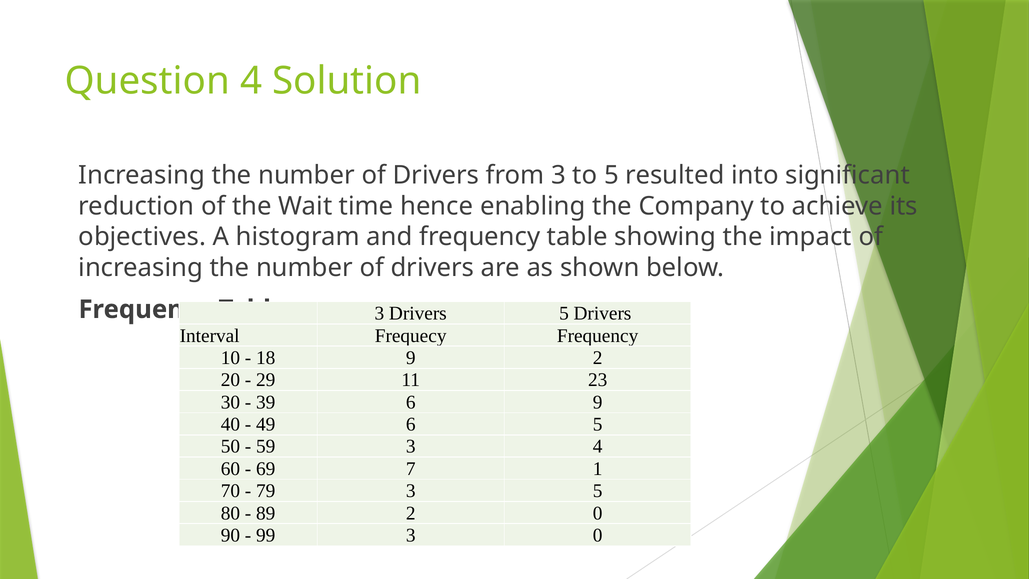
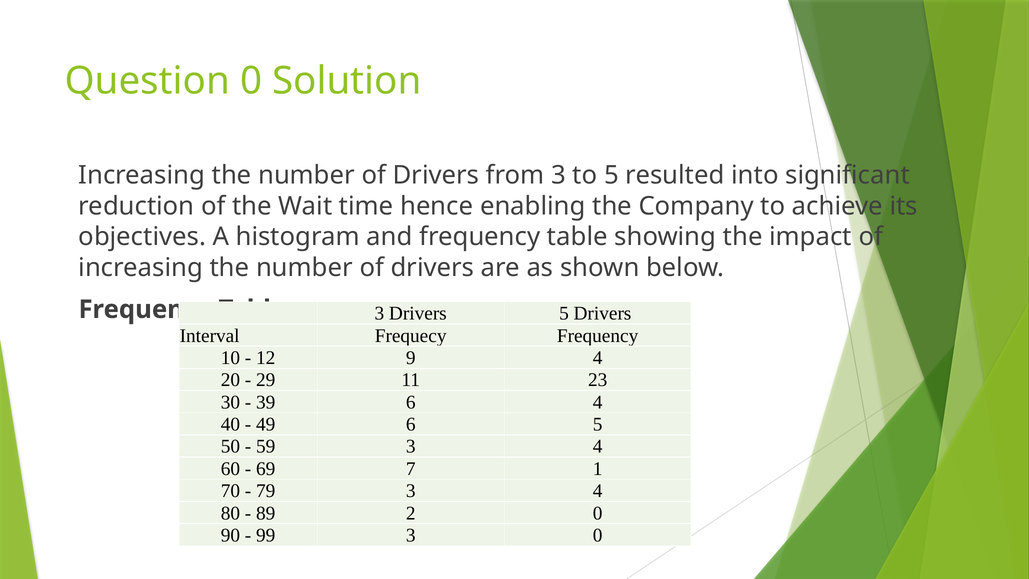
Question 4: 4 -> 0
18: 18 -> 12
9 2: 2 -> 4
6 9: 9 -> 4
79 3 5: 5 -> 4
